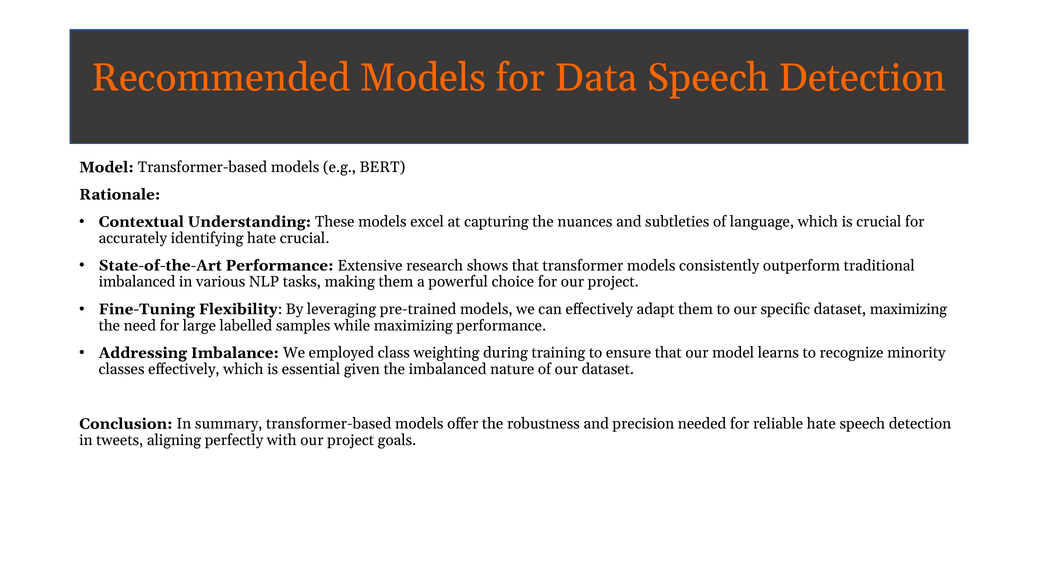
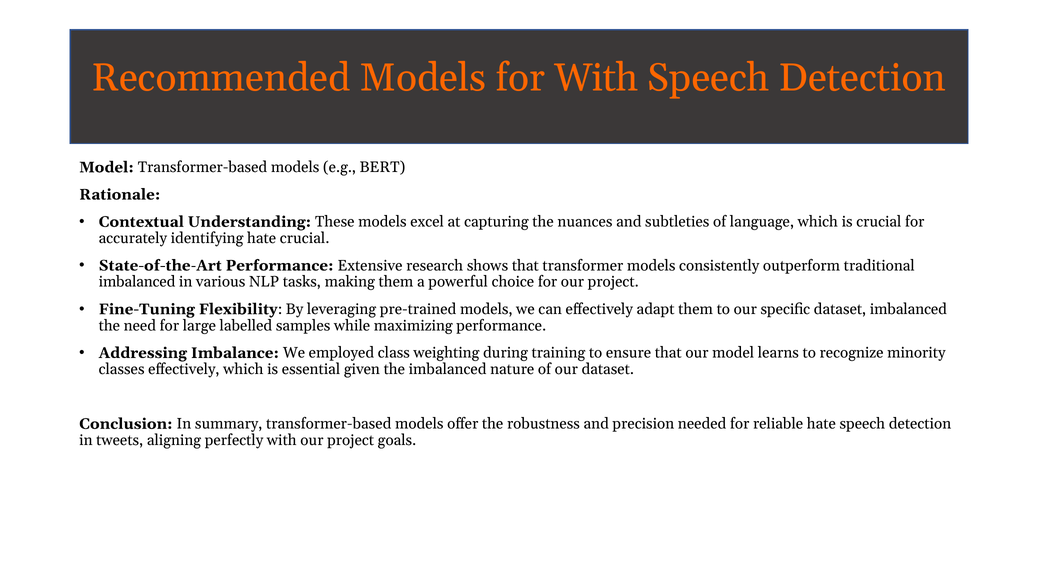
for Data: Data -> With
dataset maximizing: maximizing -> imbalanced
